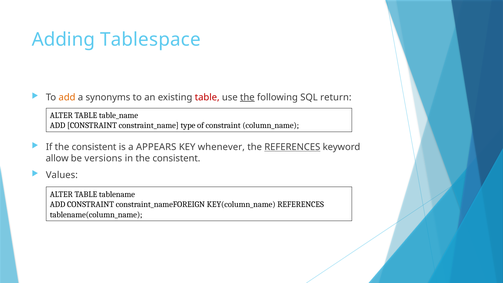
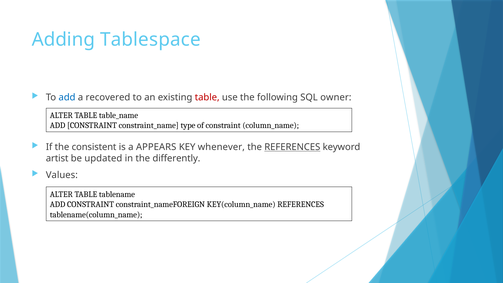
add at (67, 97) colour: orange -> blue
synonyms: synonyms -> recovered
the at (247, 97) underline: present -> none
return: return -> owner
allow: allow -> artist
versions: versions -> updated
in the consistent: consistent -> differently
